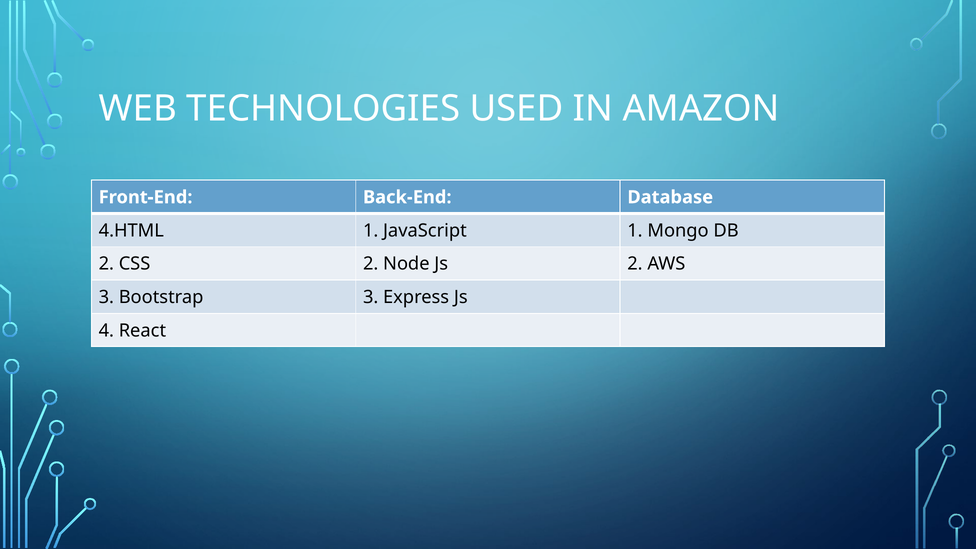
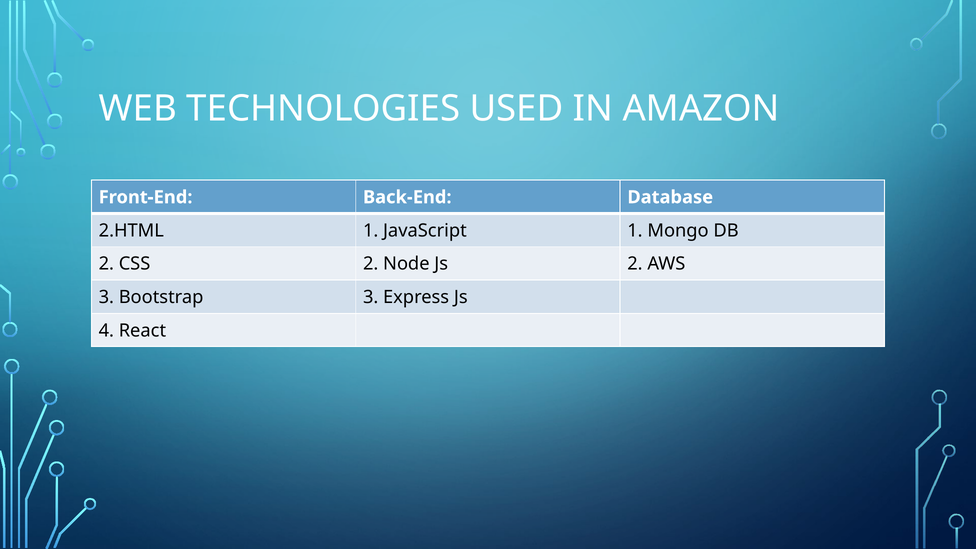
4.HTML: 4.HTML -> 2.HTML
